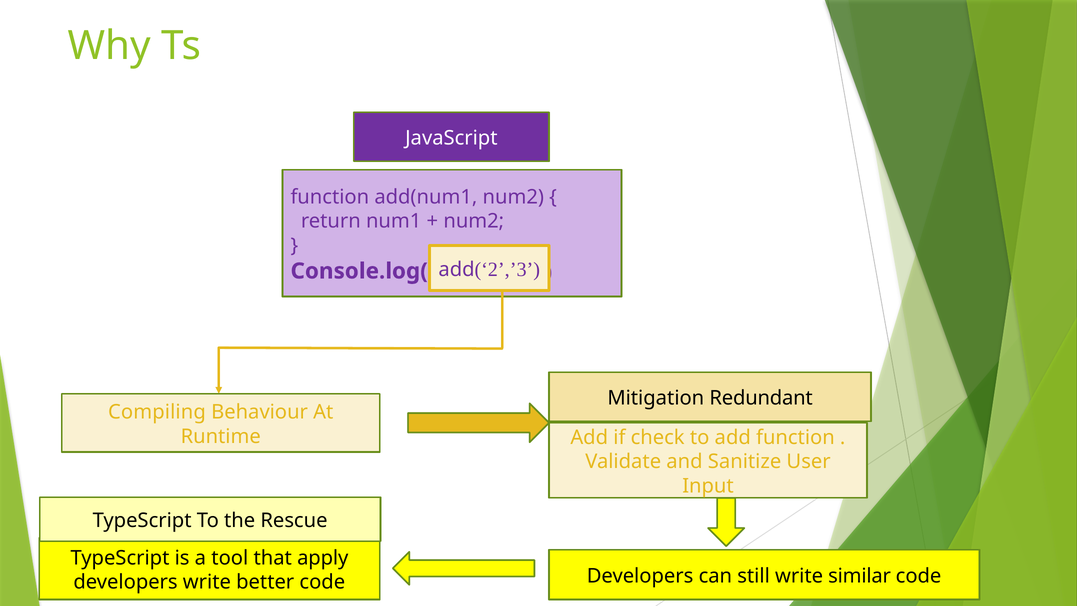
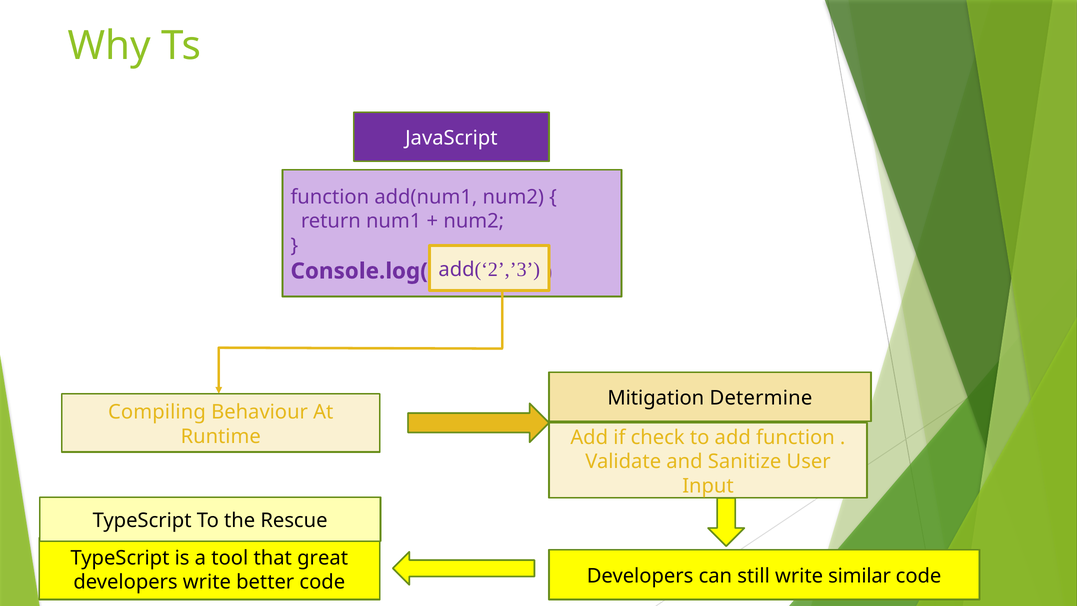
Redundant: Redundant -> Determine
apply: apply -> great
